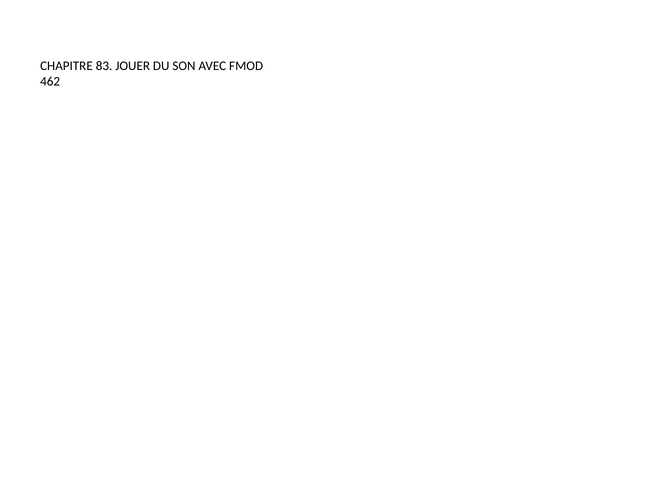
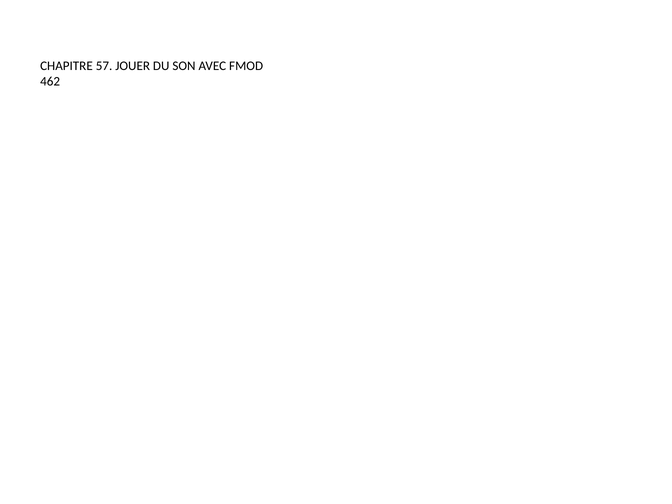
83: 83 -> 57
